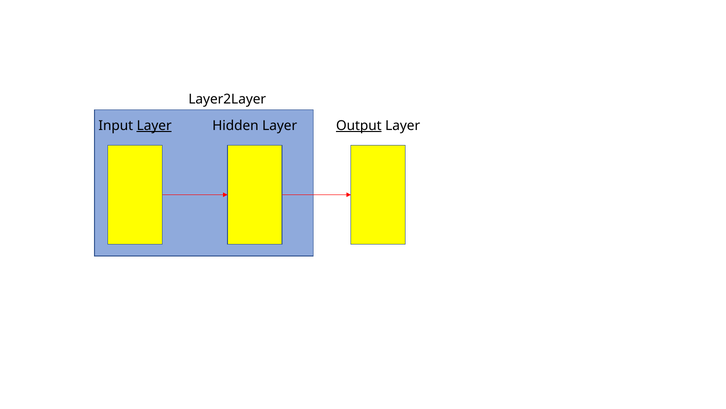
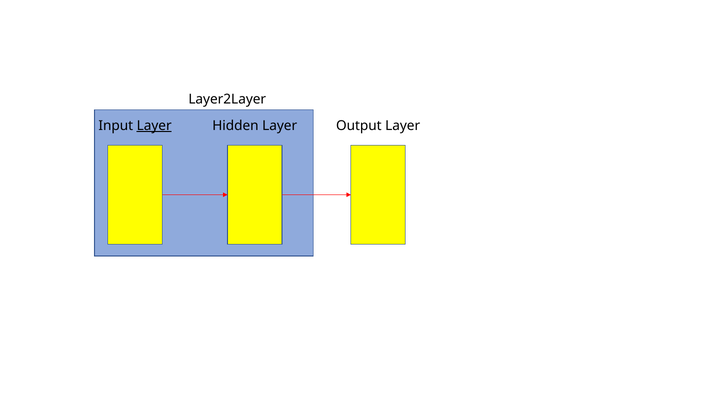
Output underline: present -> none
